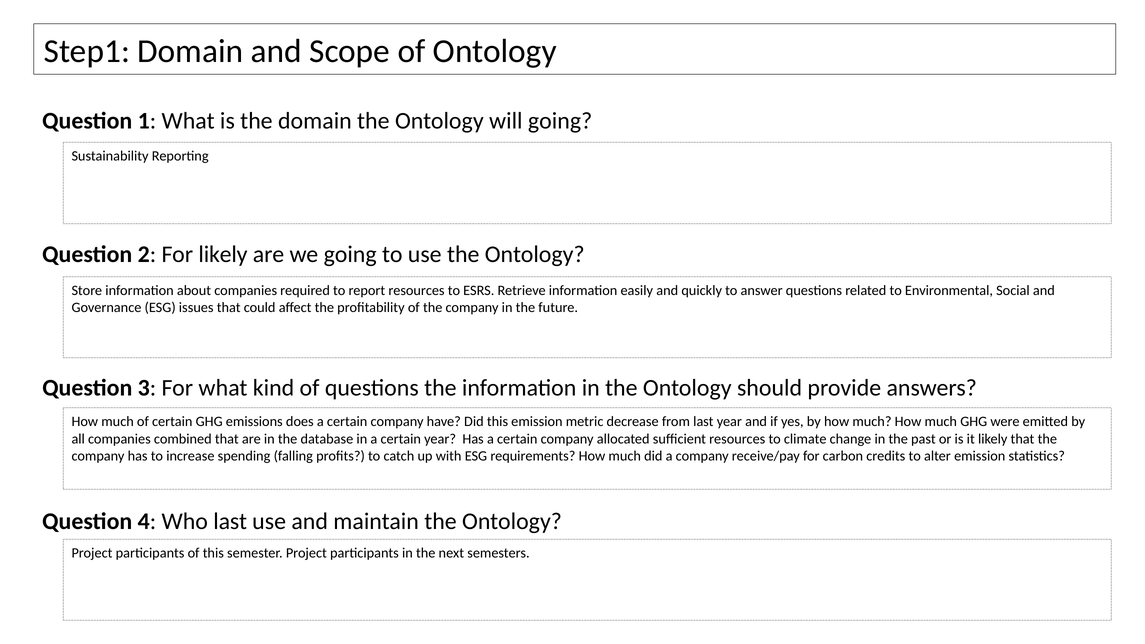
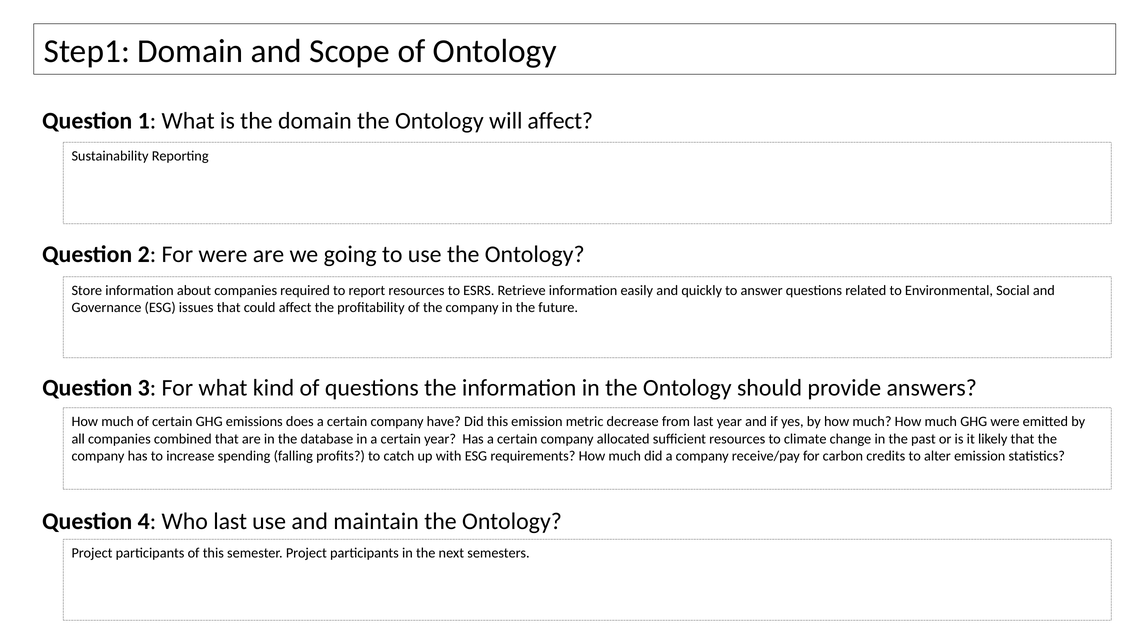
will going: going -> affect
For likely: likely -> were
